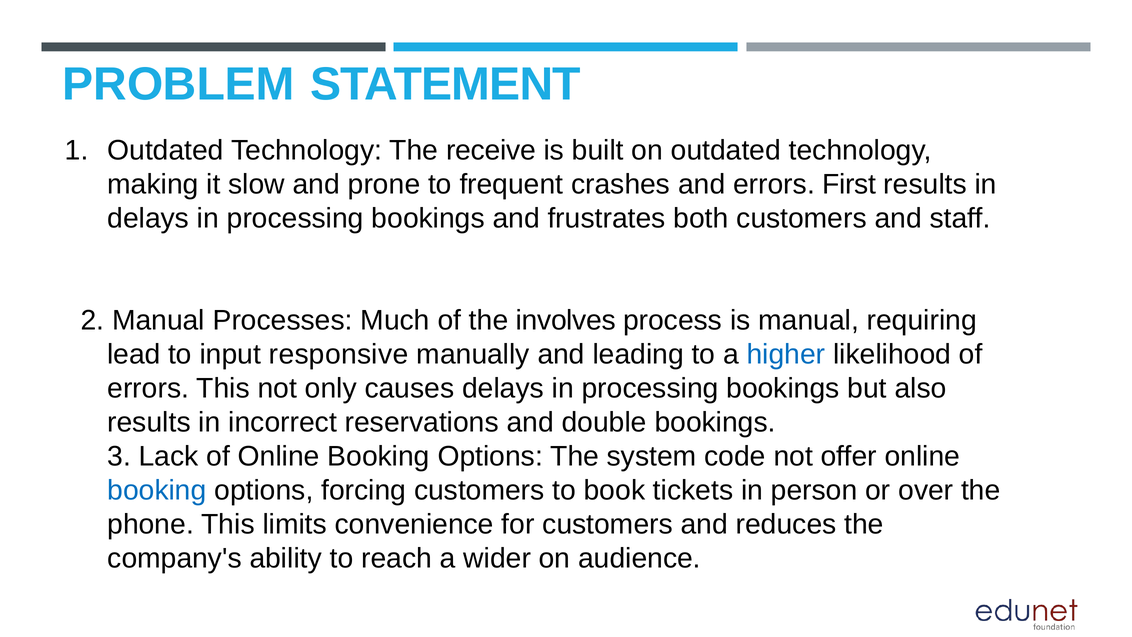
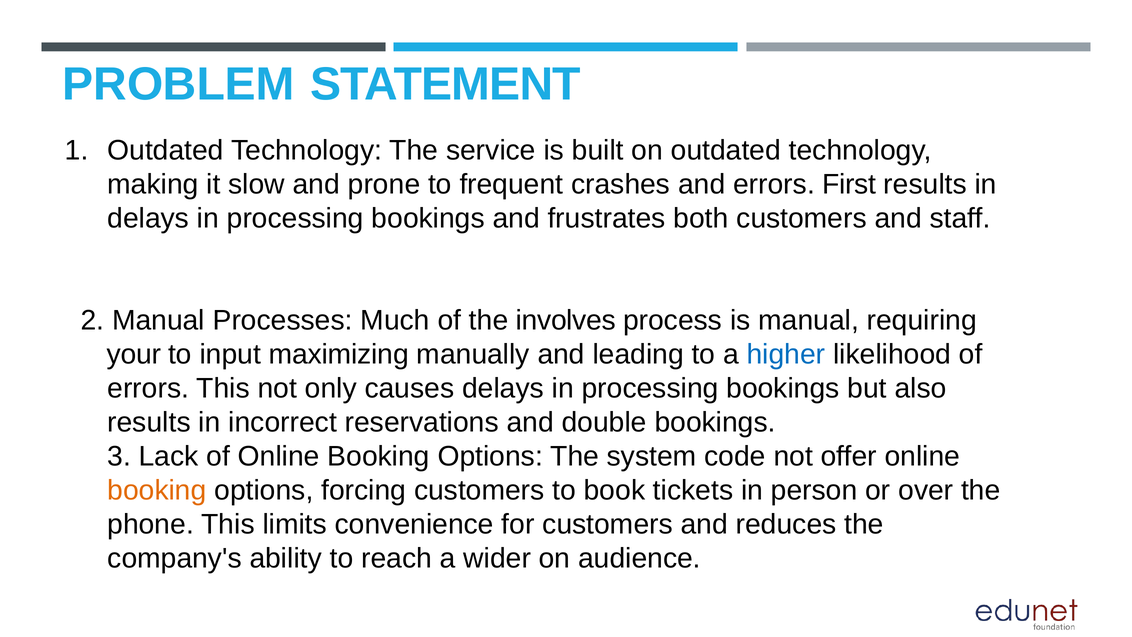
receive: receive -> service
lead: lead -> your
responsive: responsive -> maximizing
booking at (157, 490) colour: blue -> orange
